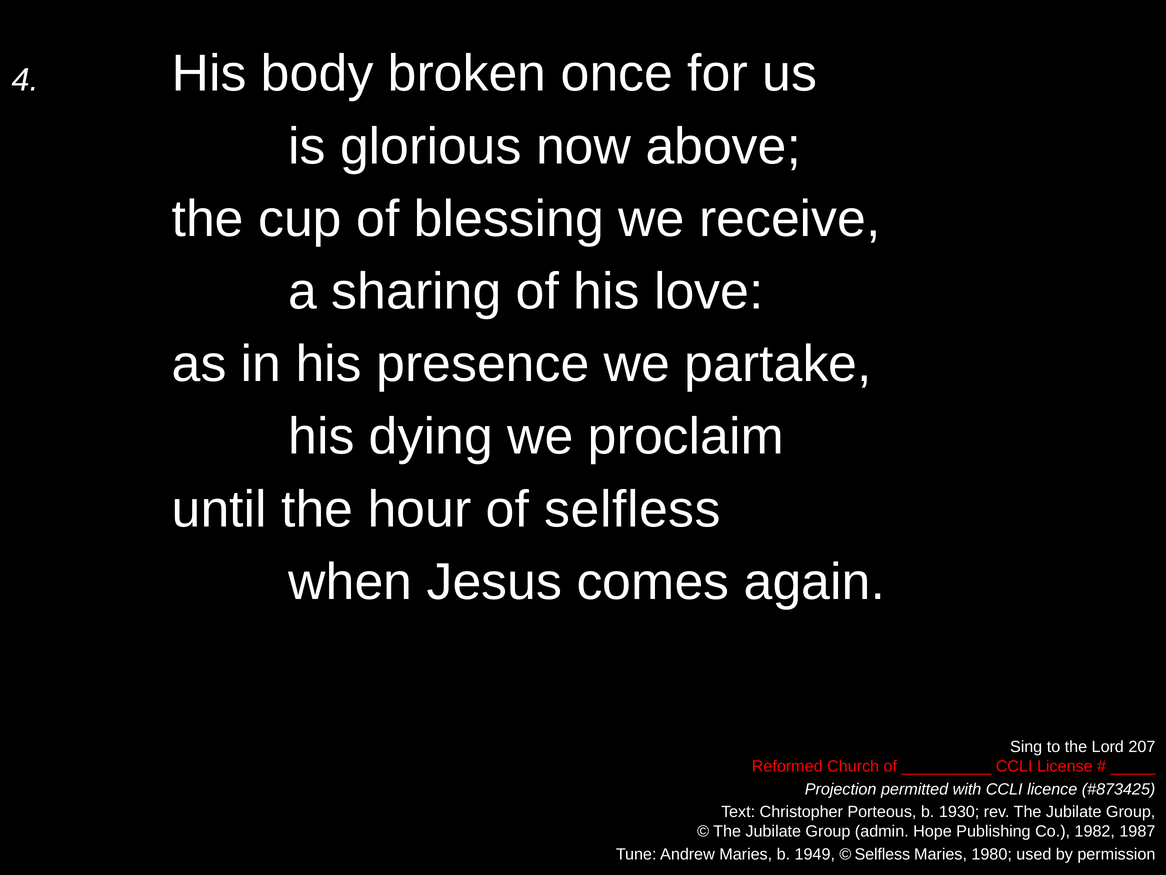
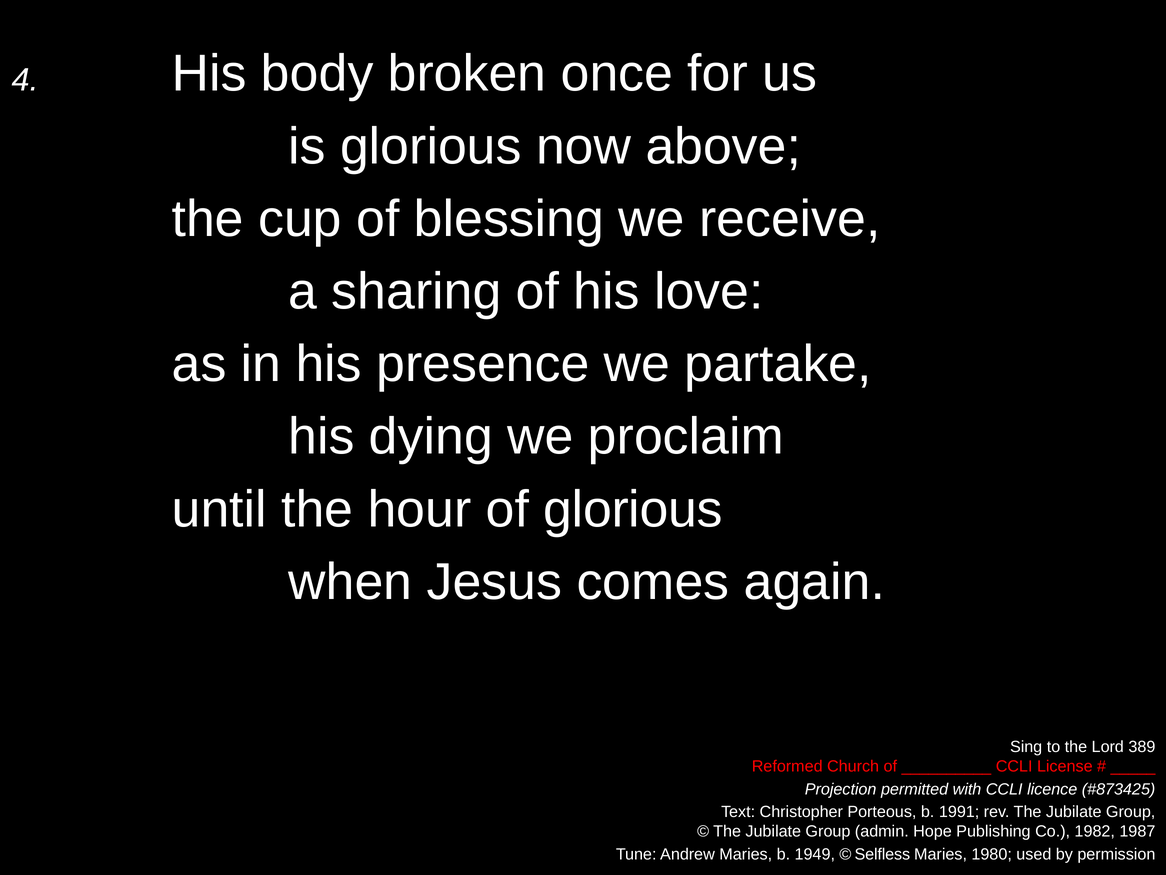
of selfless: selfless -> glorious
207: 207 -> 389
1930: 1930 -> 1991
